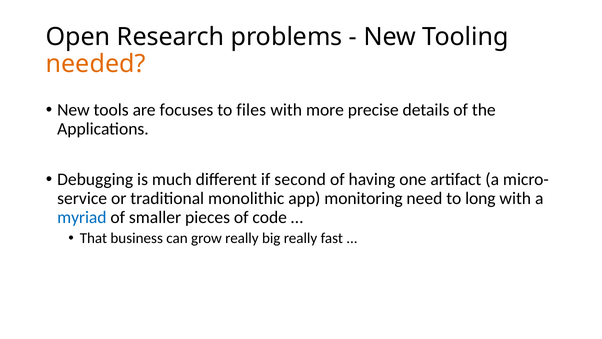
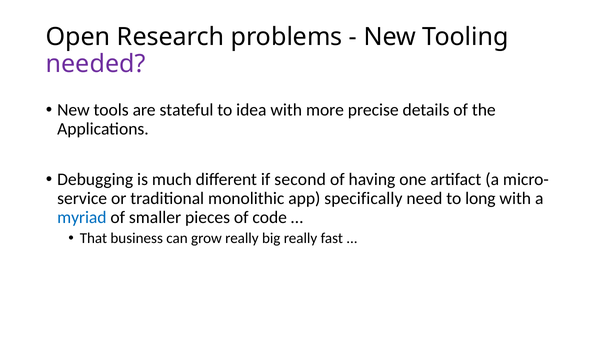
needed colour: orange -> purple
focuses: focuses -> stateful
files: files -> idea
monitoring: monitoring -> specifically
